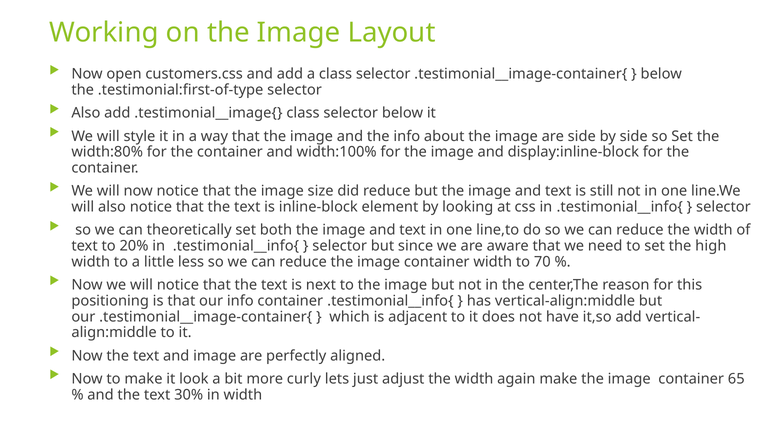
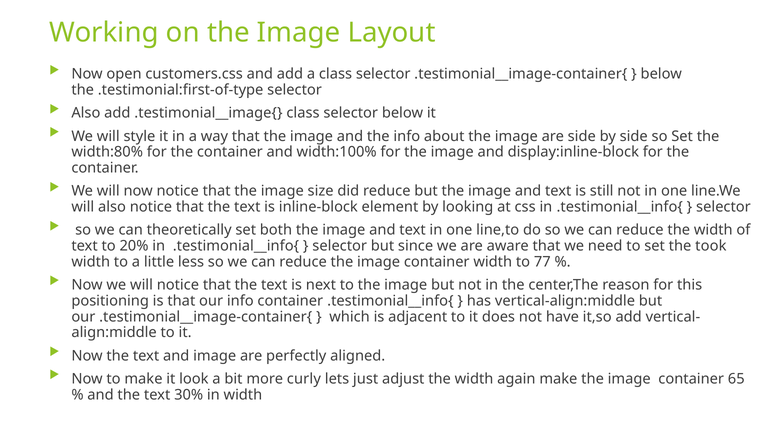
high: high -> took
70: 70 -> 77
